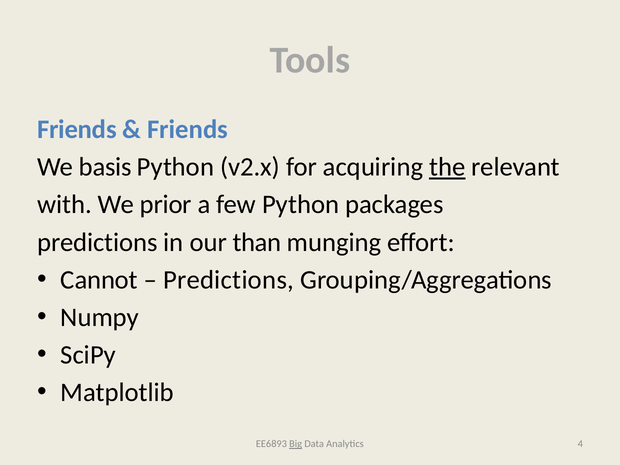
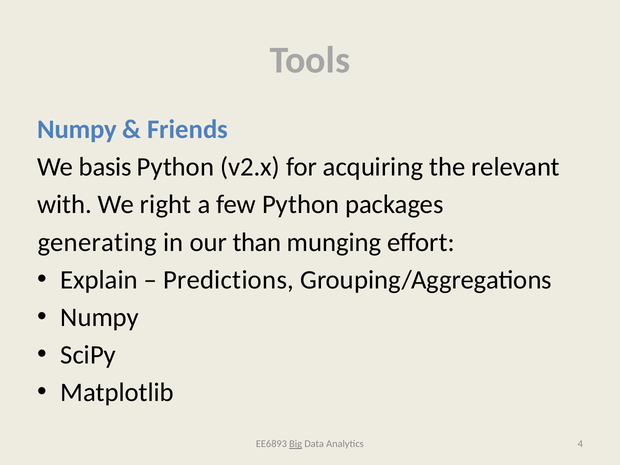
Friends at (77, 129): Friends -> Numpy
the underline: present -> none
prior: prior -> right
predictions at (97, 242): predictions -> generating
Cannot: Cannot -> Explain
